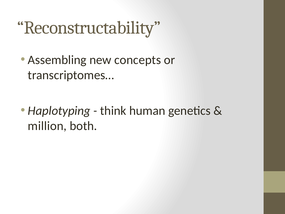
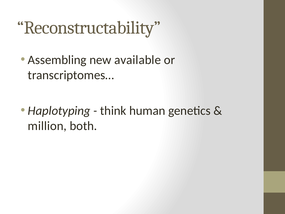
concepts: concepts -> available
